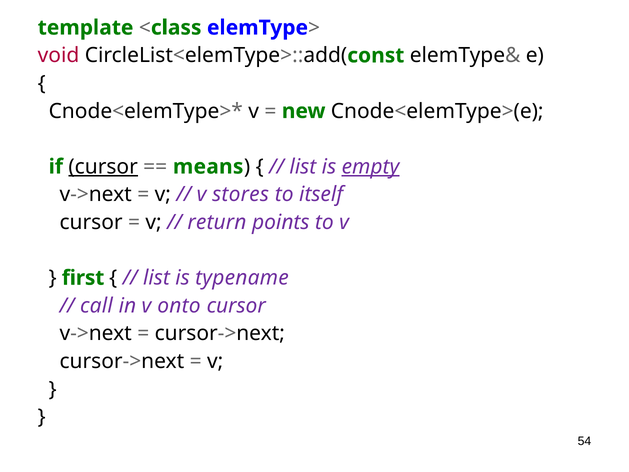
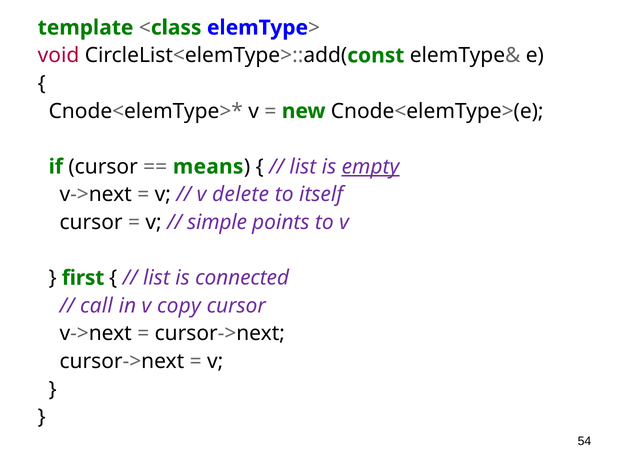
cursor at (103, 167) underline: present -> none
stores: stores -> delete
return: return -> simple
typename: typename -> connected
onto: onto -> copy
